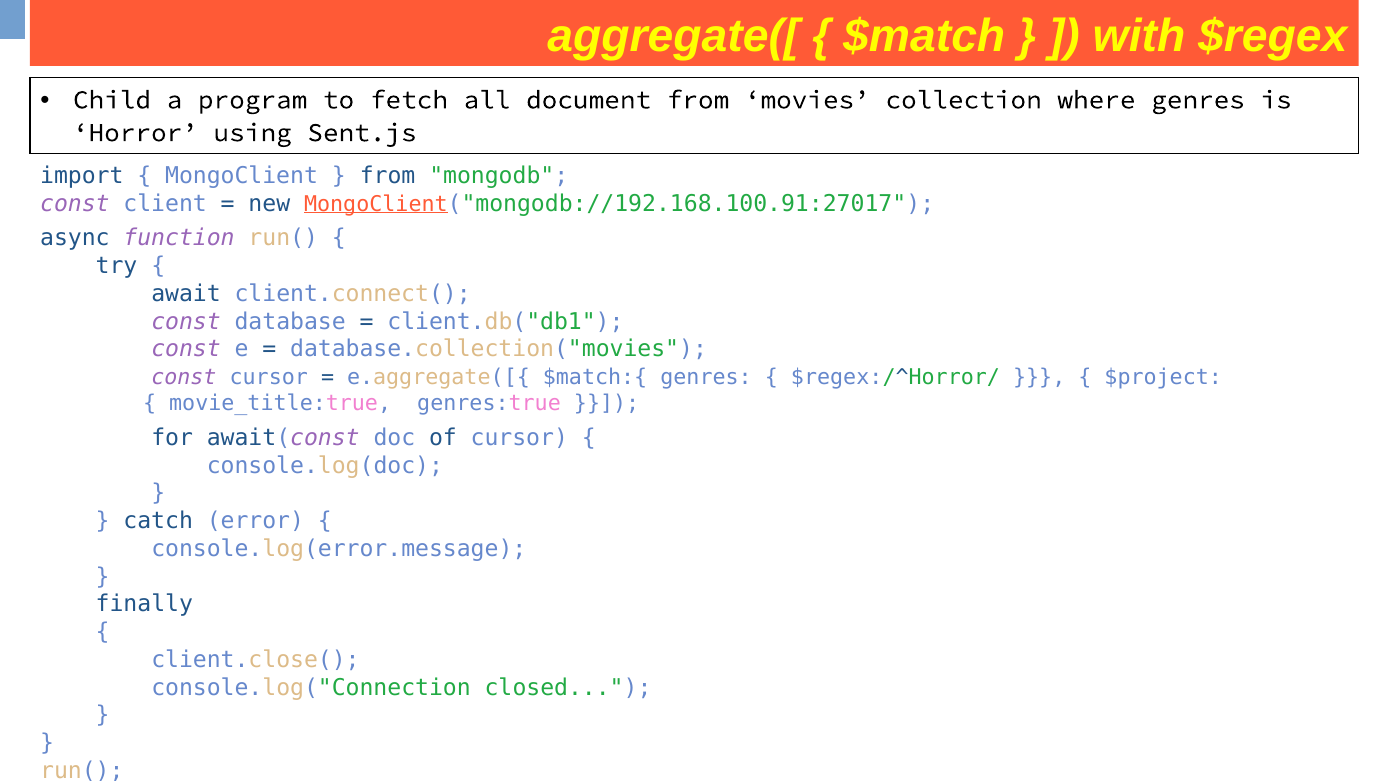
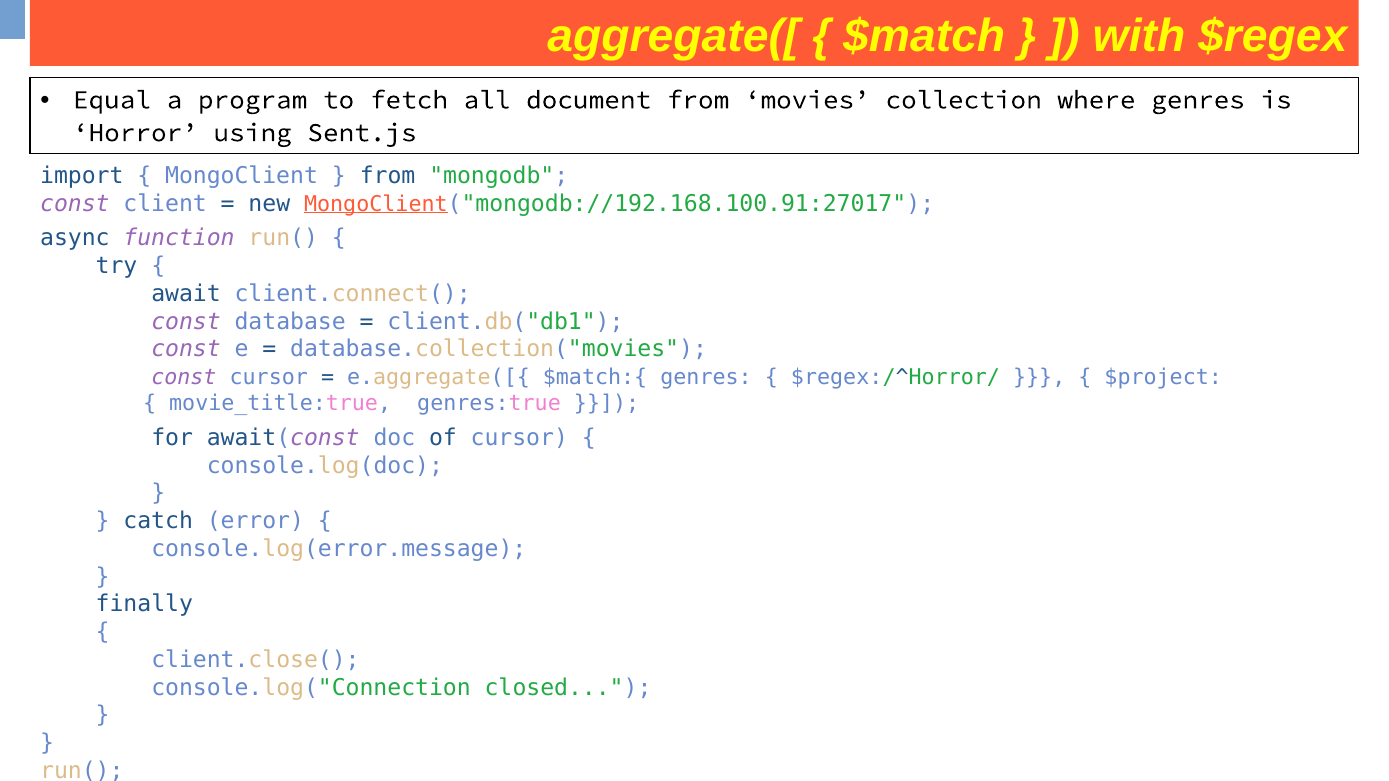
Child: Child -> Equal
